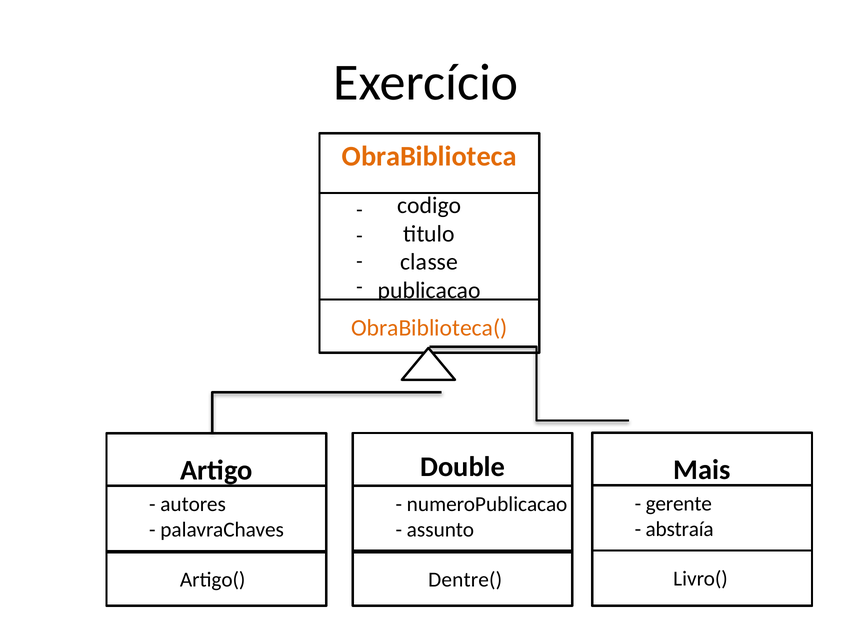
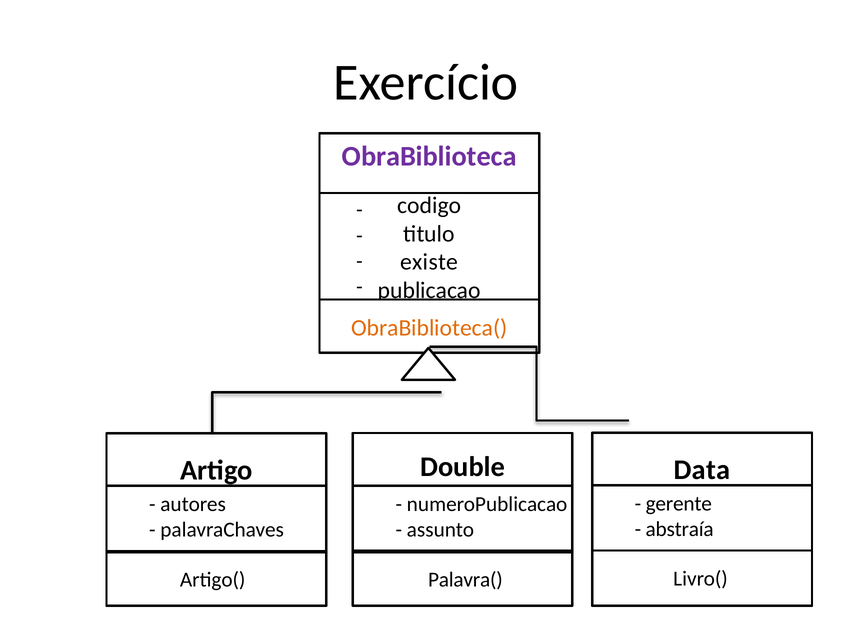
ObraBiblioteca colour: orange -> purple
classe: classe -> existe
Mais: Mais -> Data
Dentre(: Dentre( -> Palavra(
